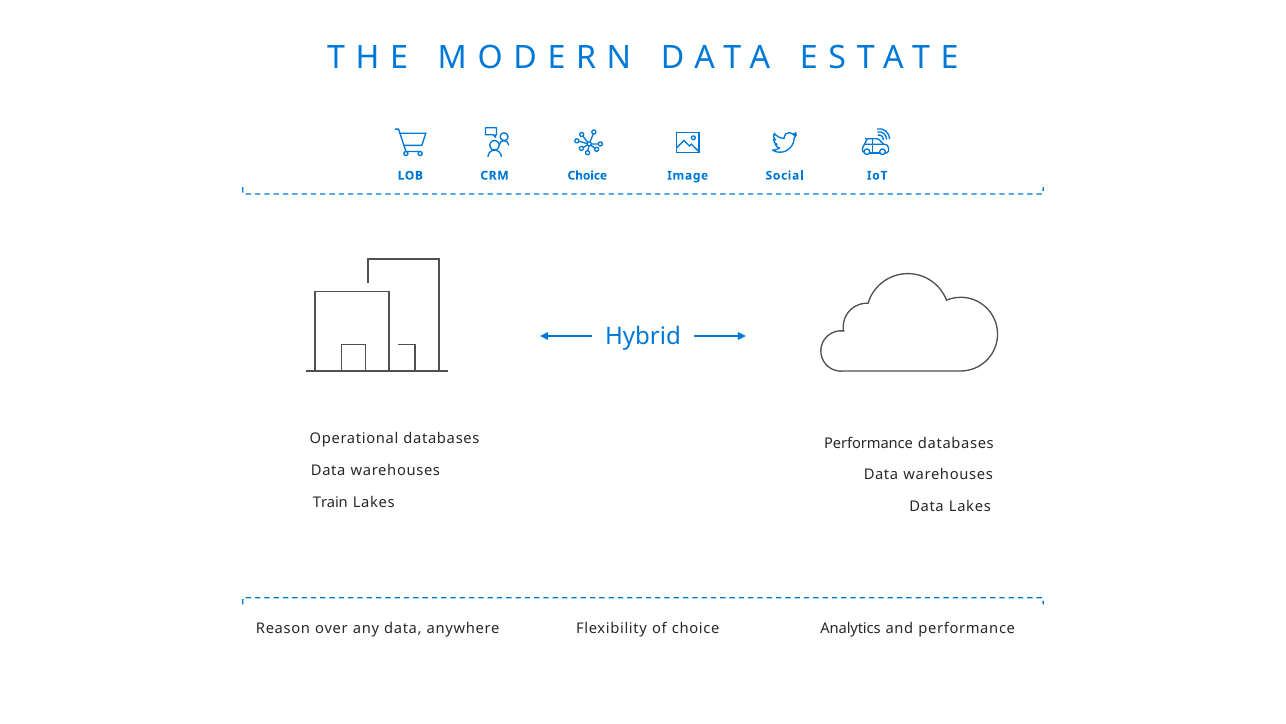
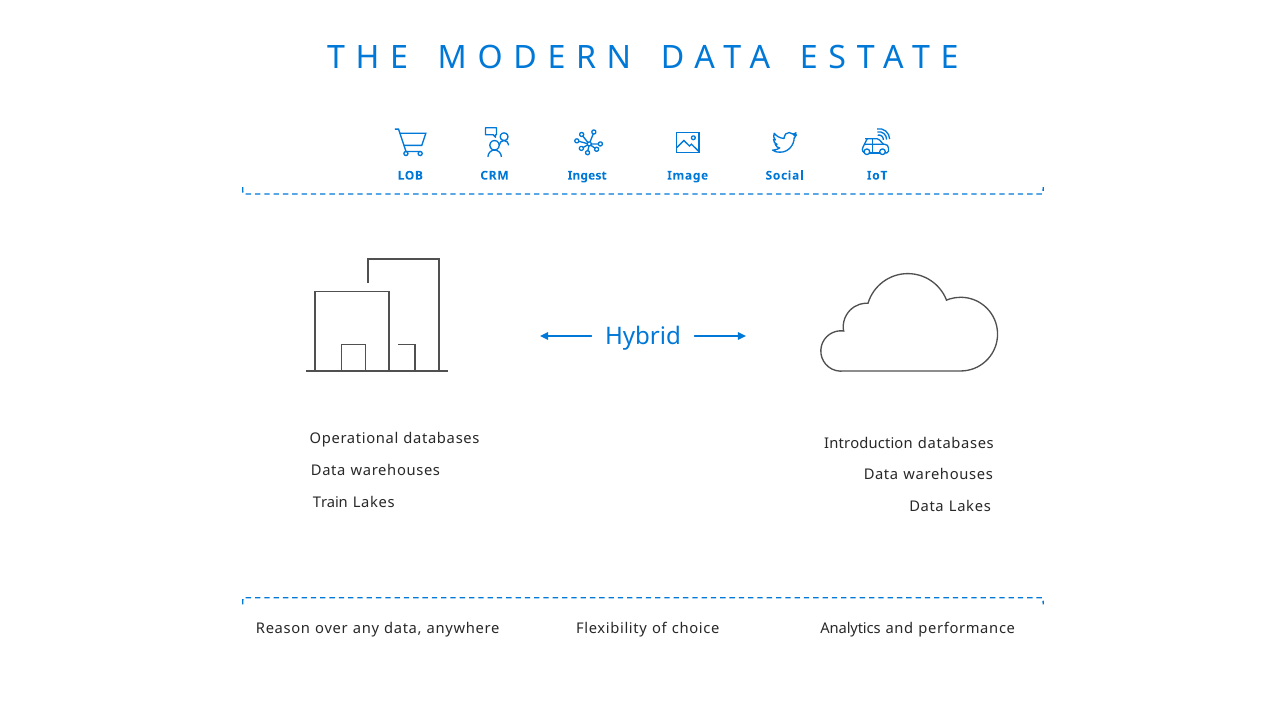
LOB Choice: Choice -> Ingest
Performance at (869, 443): Performance -> Introduction
